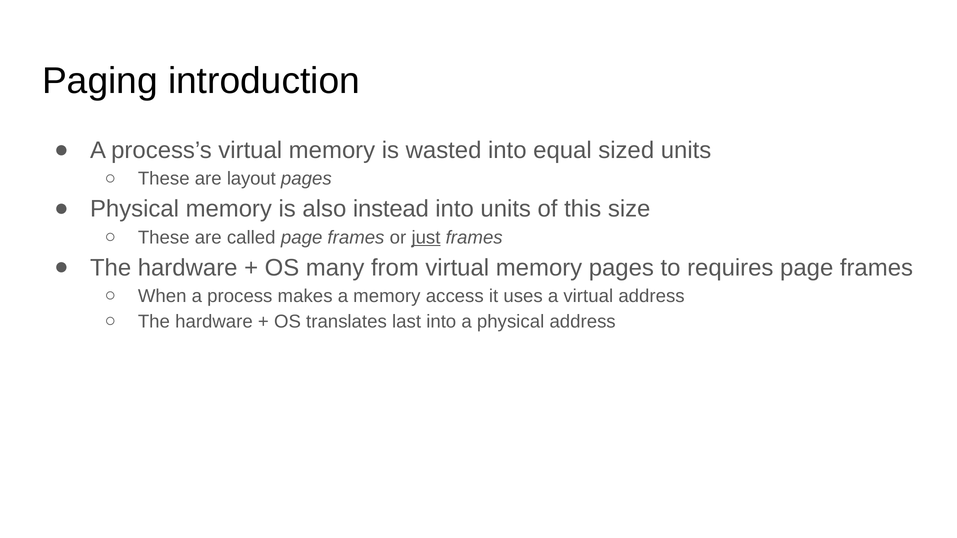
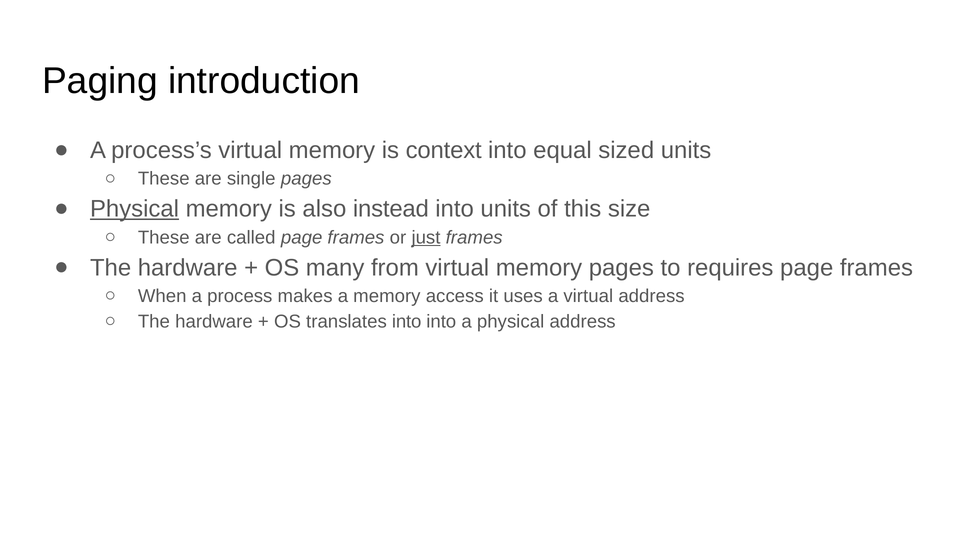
wasted: wasted -> context
layout: layout -> single
Physical at (135, 209) underline: none -> present
translates last: last -> into
